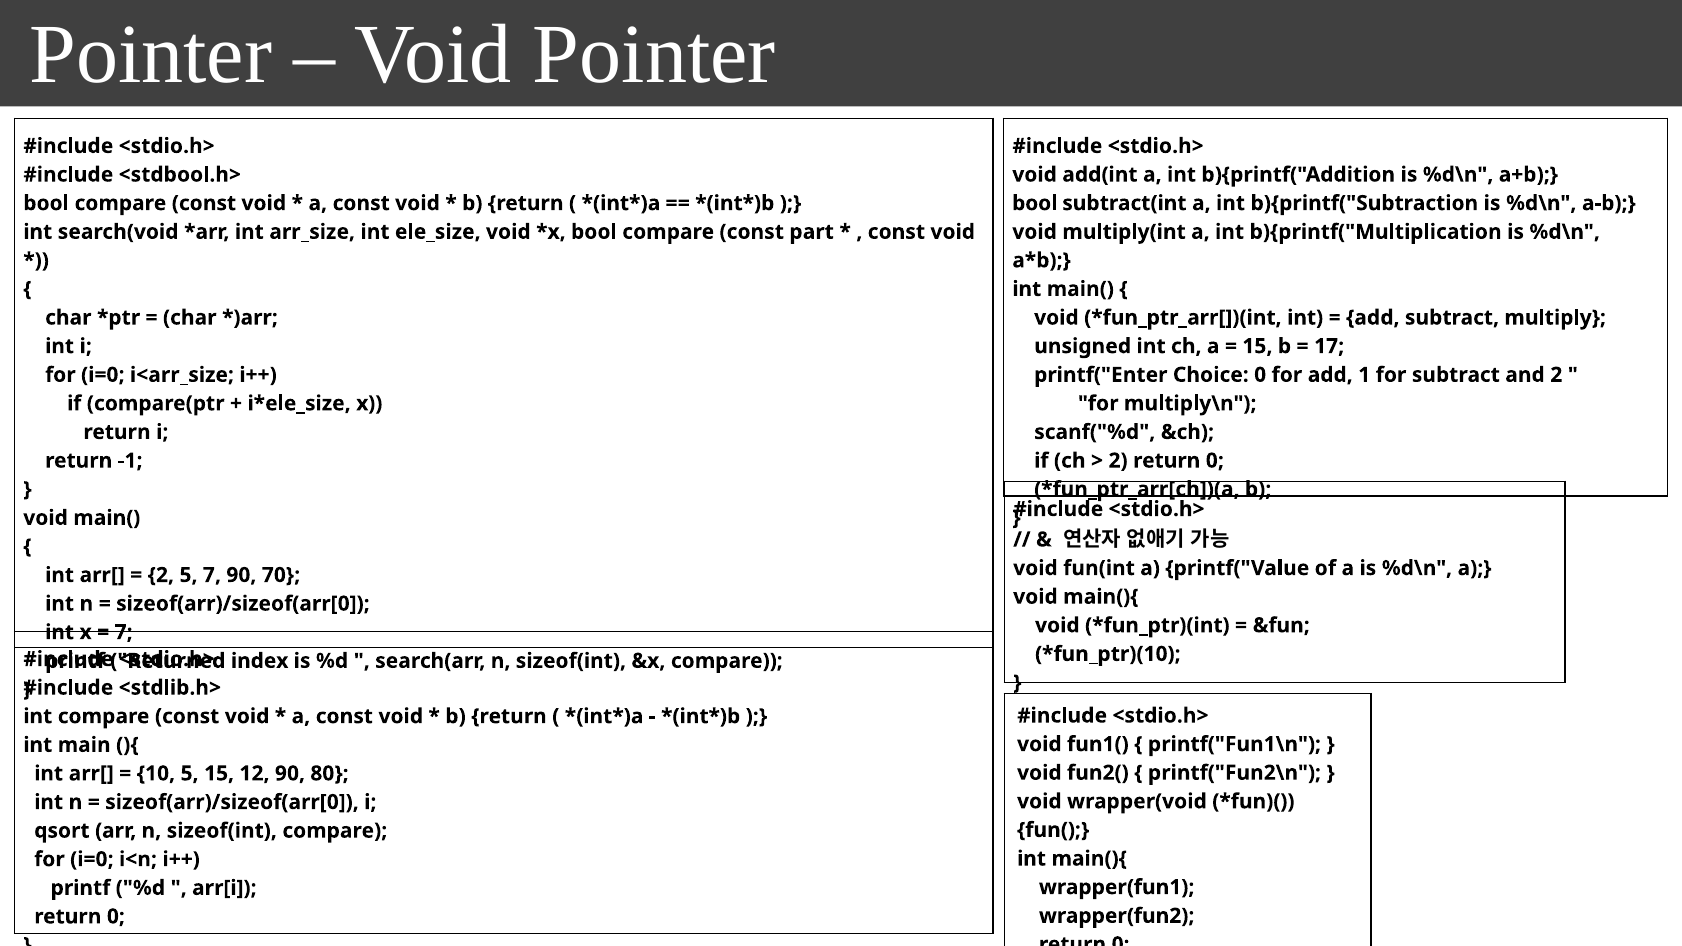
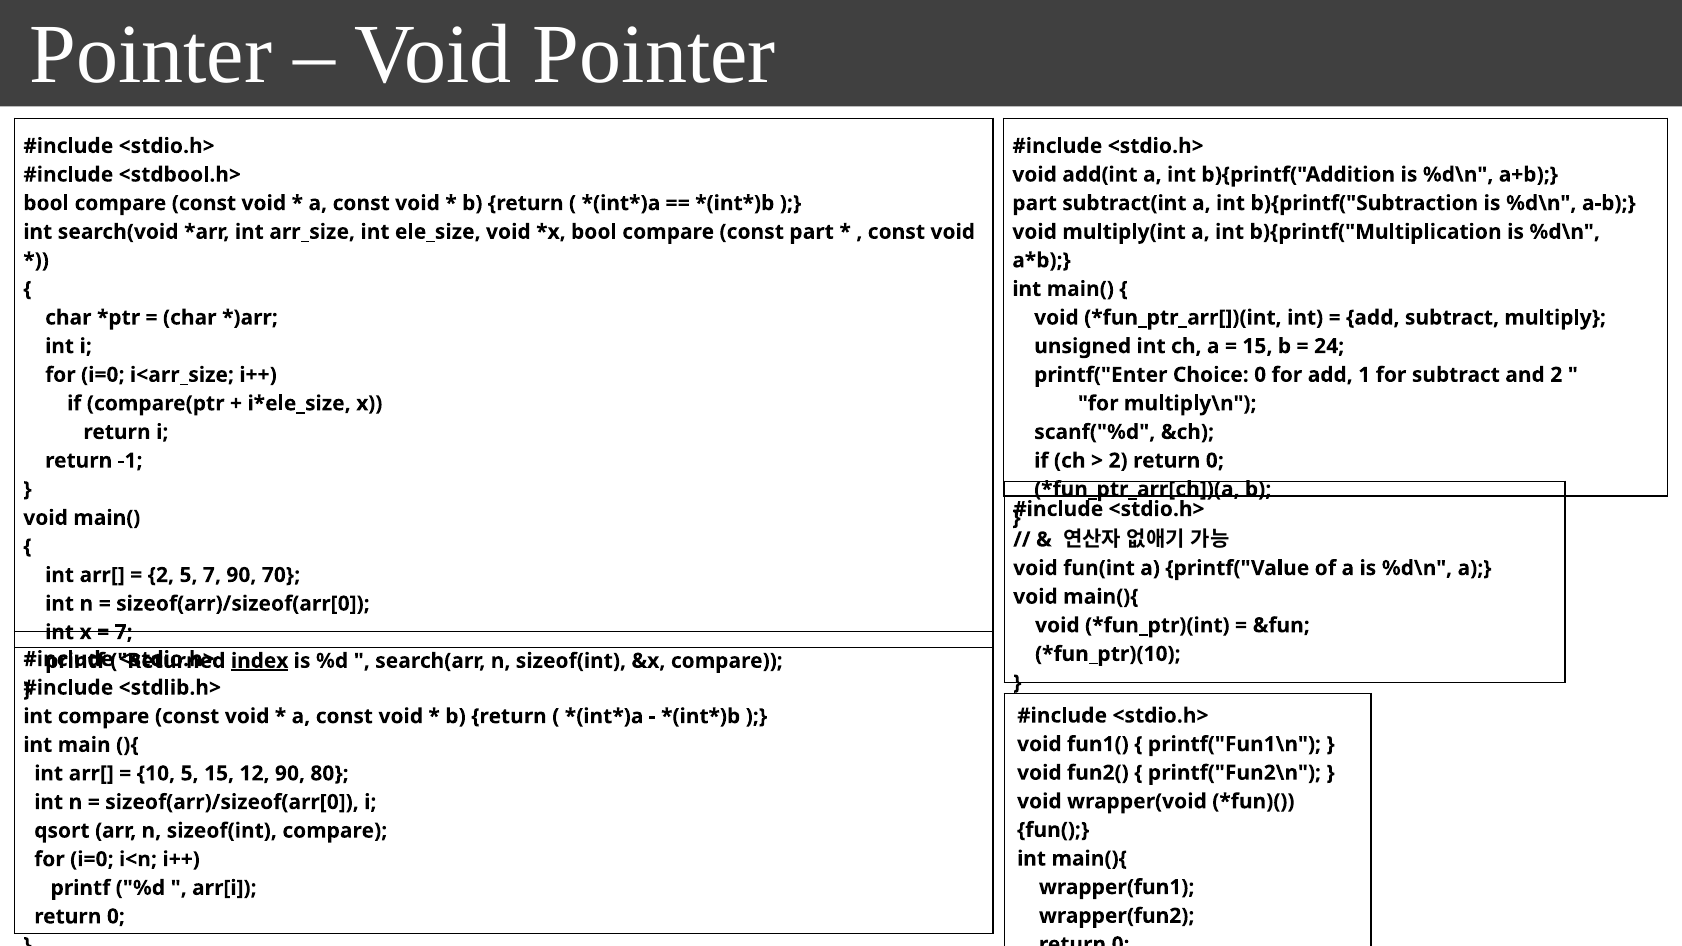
bool at (1035, 203): bool -> part
17: 17 -> 24
index underline: none -> present
